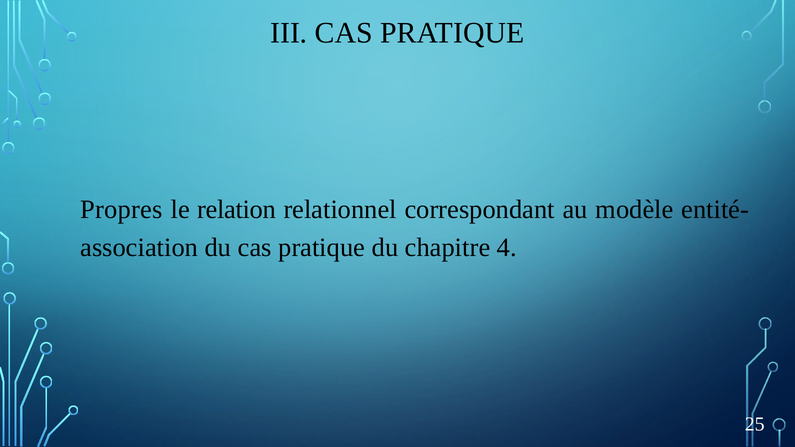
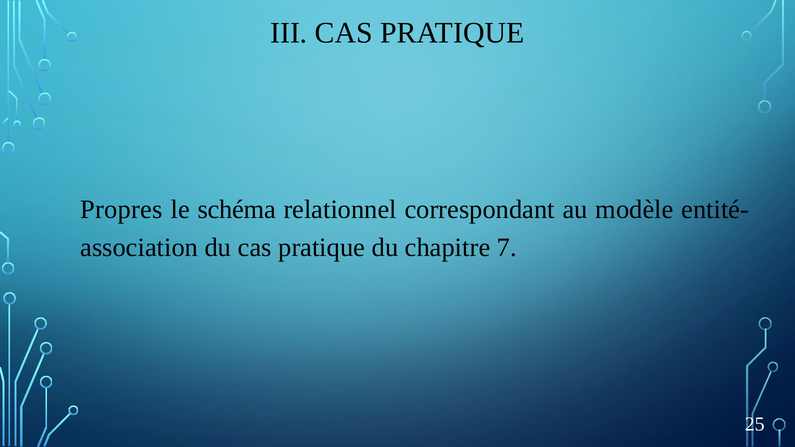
relation: relation -> schéma
4: 4 -> 7
